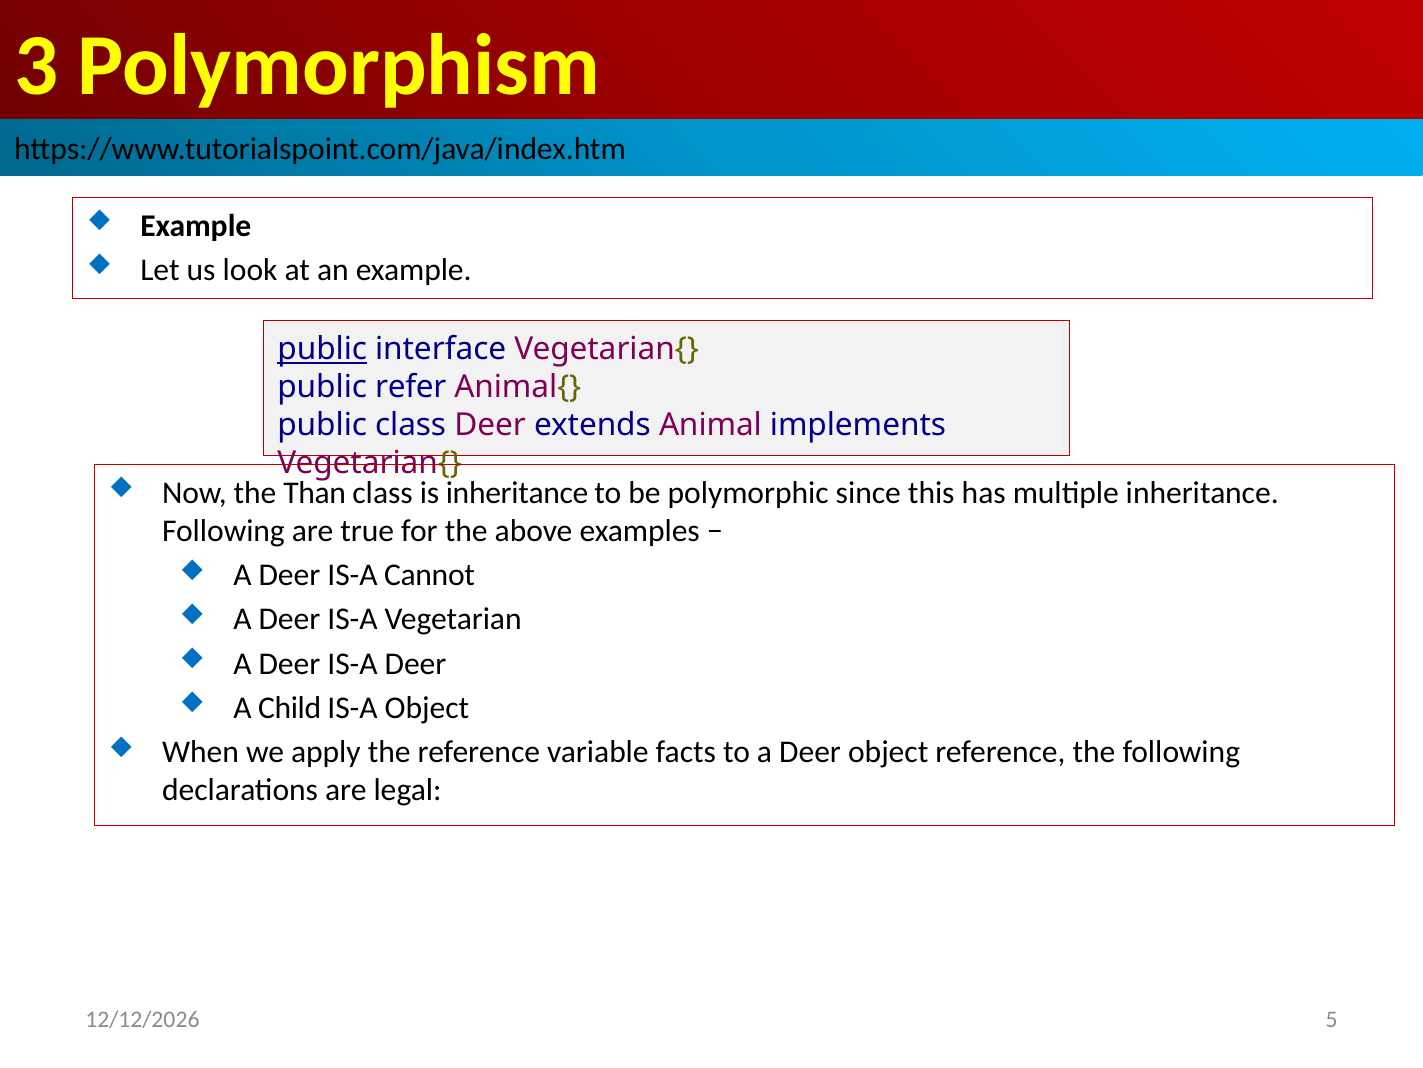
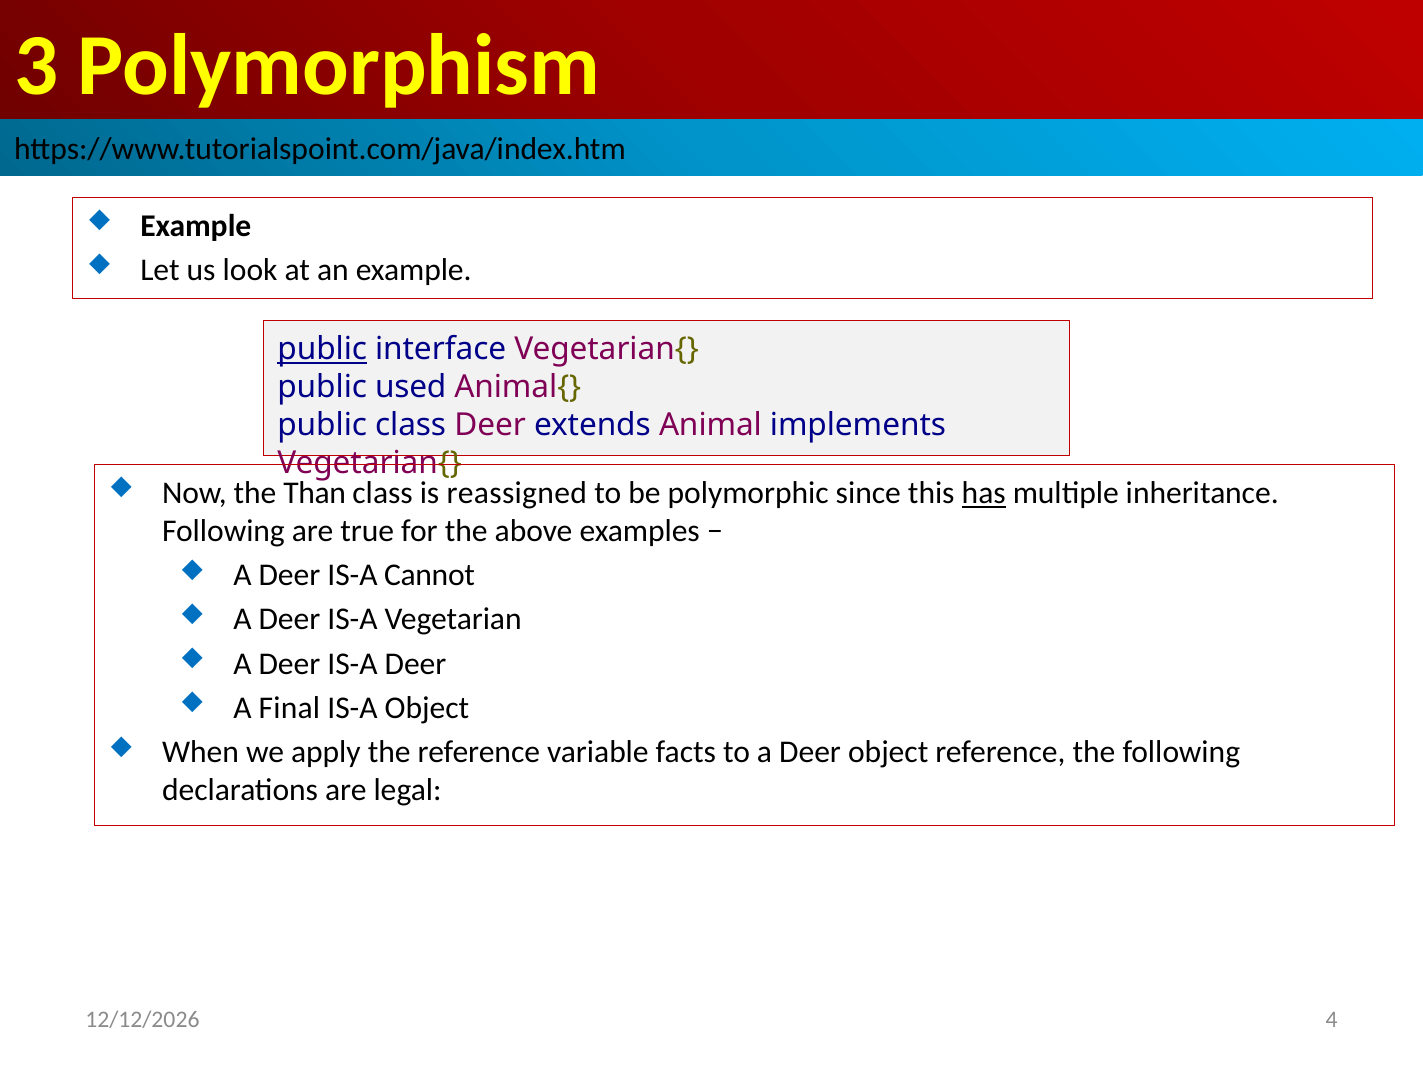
refer: refer -> used
is inheritance: inheritance -> reassigned
has underline: none -> present
Child: Child -> Final
5: 5 -> 4
